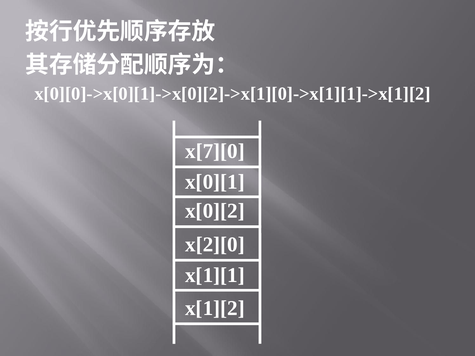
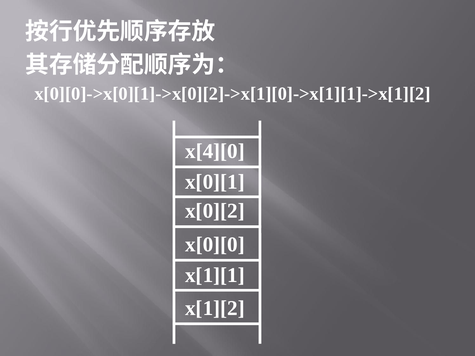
x[7][0: x[7][0 -> x[4][0
x[2][0: x[2][0 -> x[0][0
